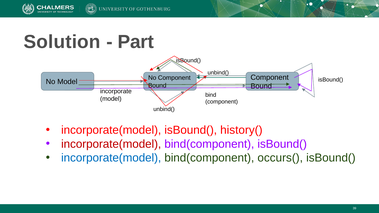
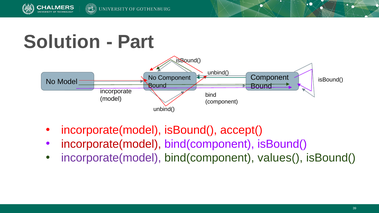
history(: history( -> accept(
incorporate(model at (111, 158) colour: blue -> purple
occurs(: occurs( -> values(
